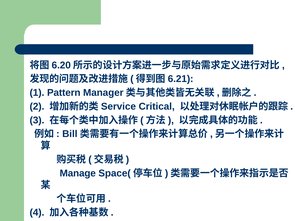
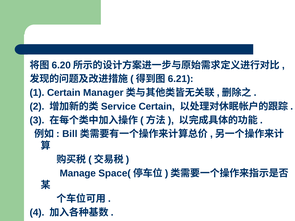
1 Pattern: Pattern -> Certain
Critical at (157, 107): Critical -> Certain
